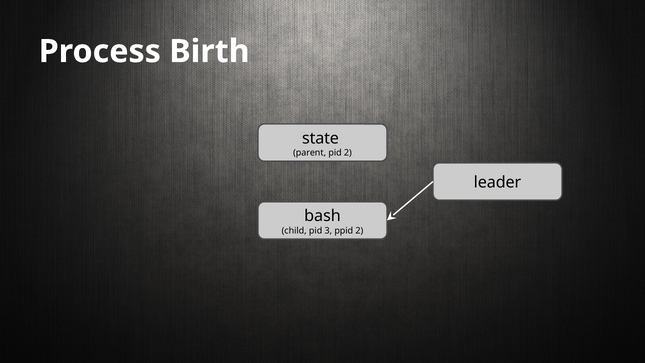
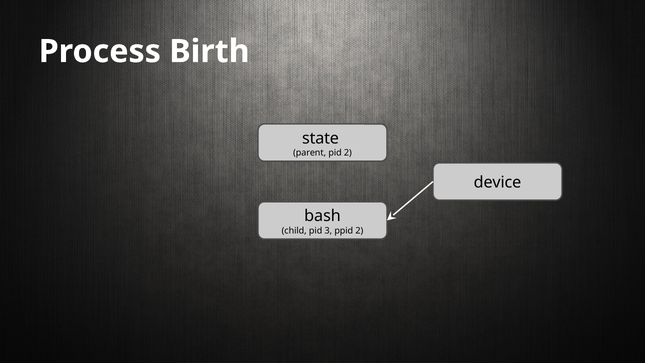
leader: leader -> device
